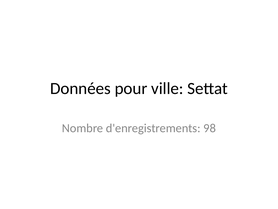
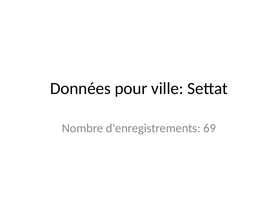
98: 98 -> 69
